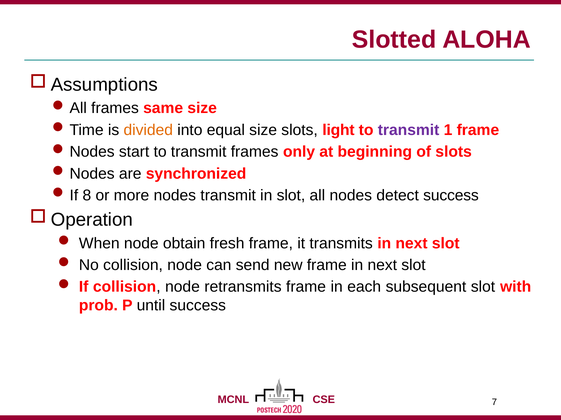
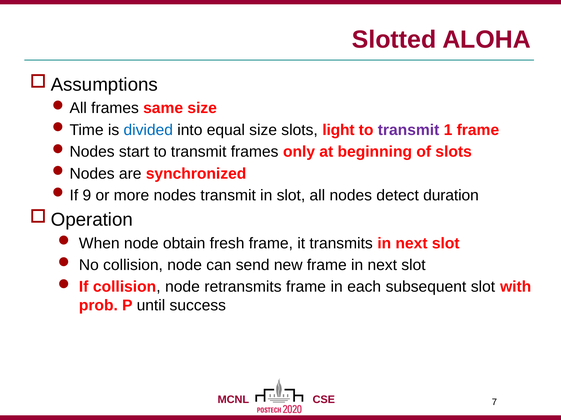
divided colour: orange -> blue
8: 8 -> 9
detect success: success -> duration
